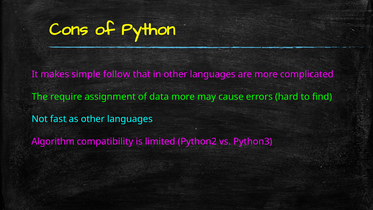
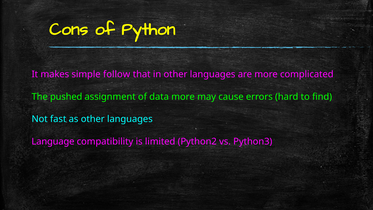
require: require -> pushed
Algorithm: Algorithm -> Language
